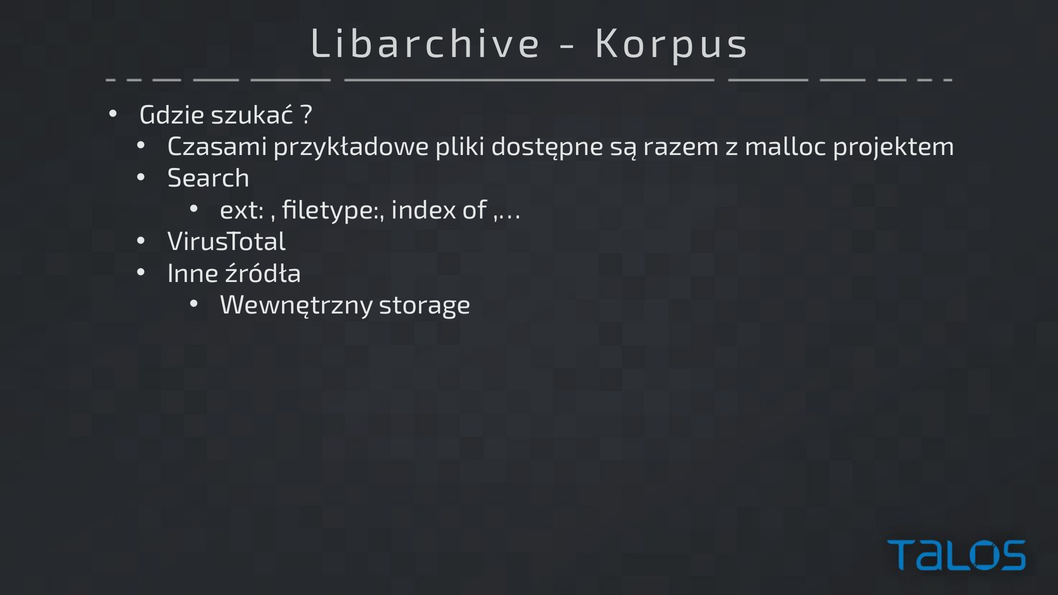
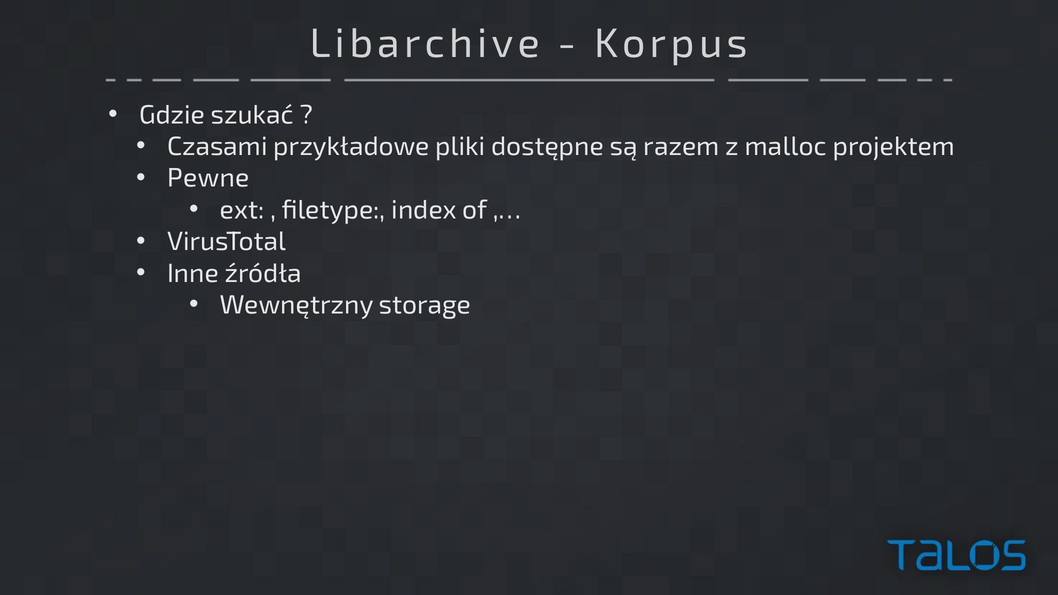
Search: Search -> Pewne
